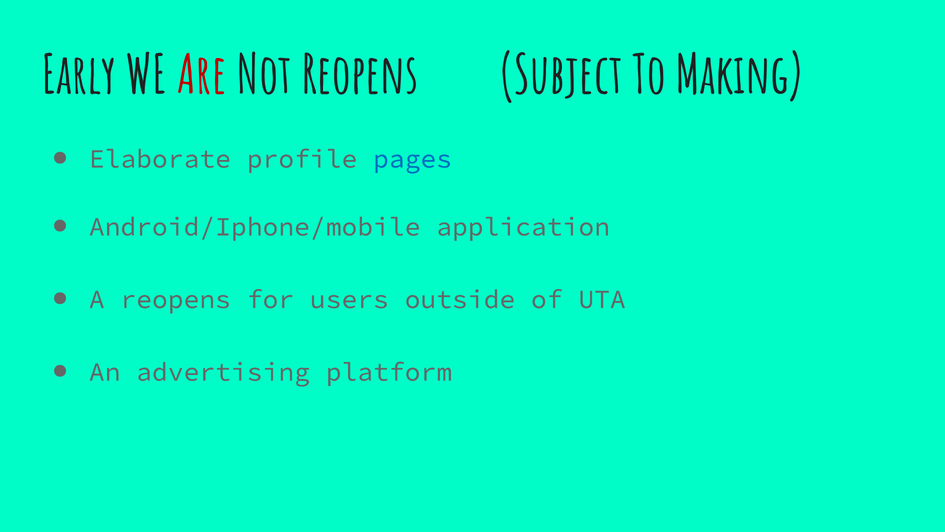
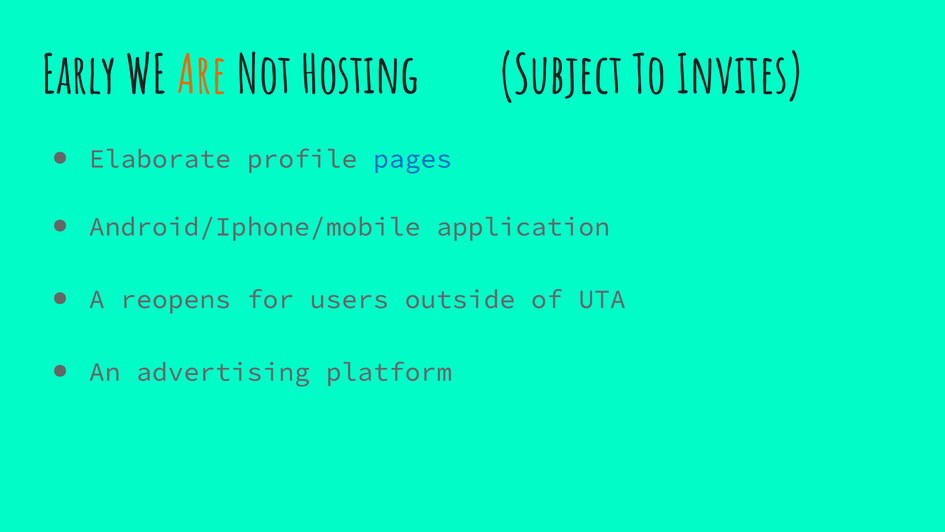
Are colour: red -> orange
Not Reopens: Reopens -> Hosting
Making: Making -> Invites
